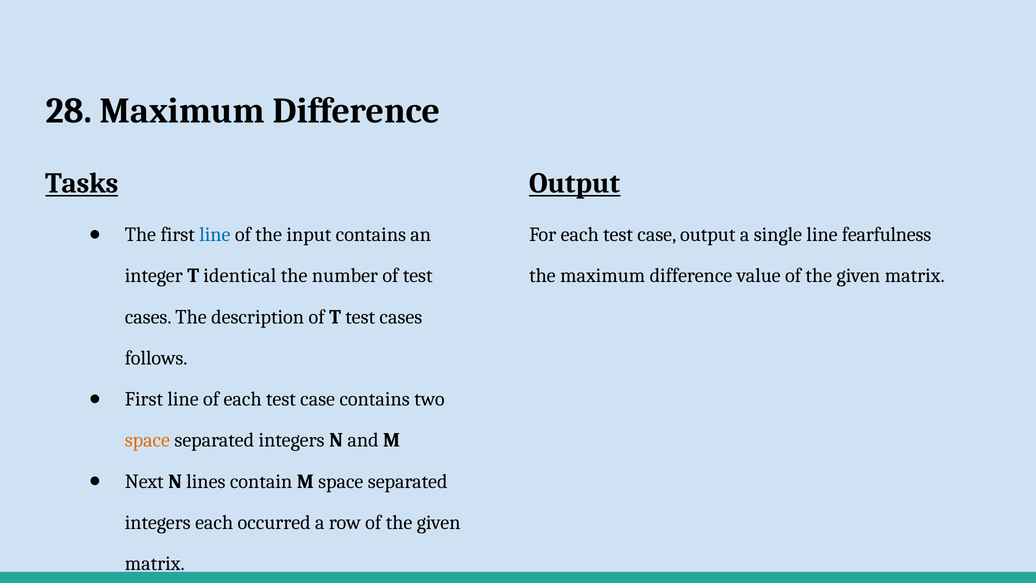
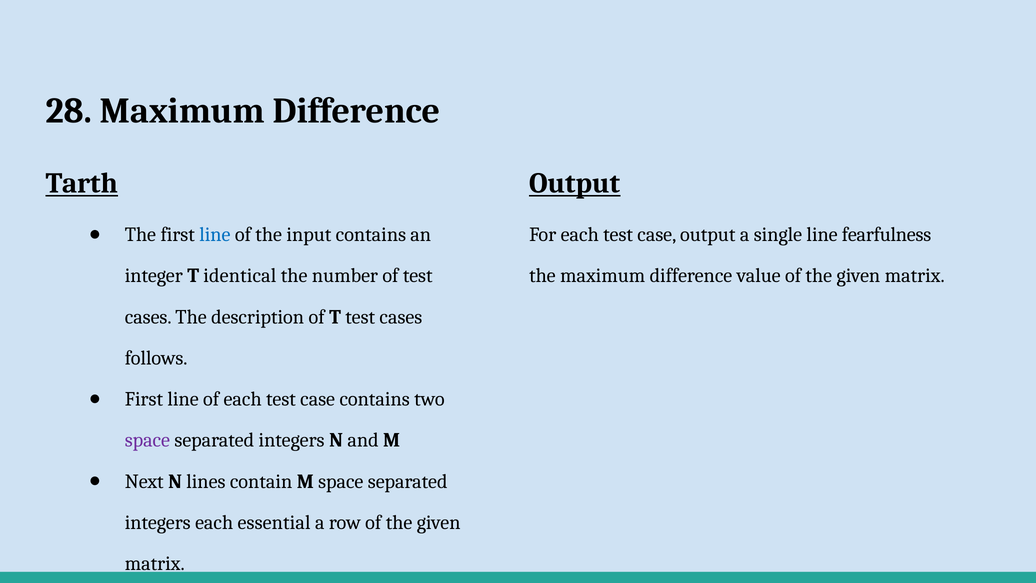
Tasks: Tasks -> Tarth
space at (147, 440) colour: orange -> purple
occurred: occurred -> essential
